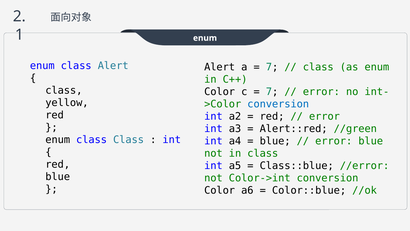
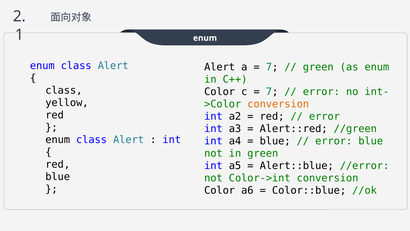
class at (318, 67): class -> green
conversion at (278, 104) colour: blue -> orange
Class at (129, 140): Class -> Alert
in class: class -> green
Class::blue: Class::blue -> Alert::blue
